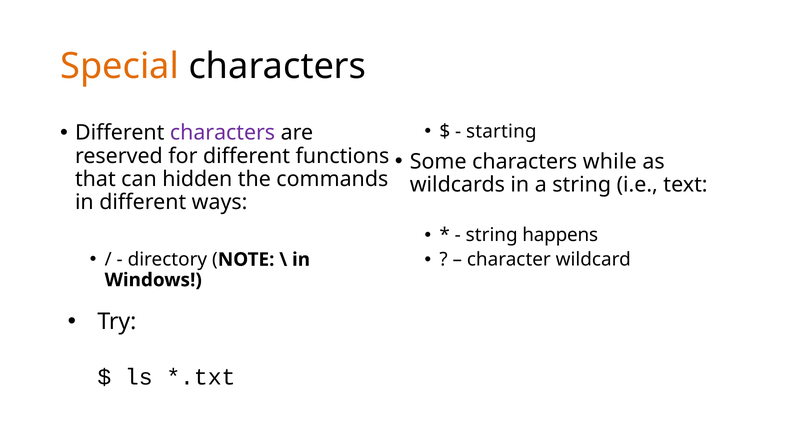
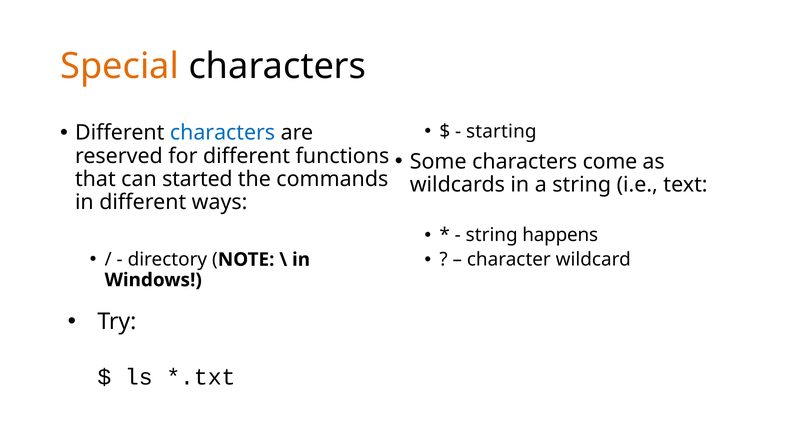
characters at (223, 133) colour: purple -> blue
while: while -> come
hidden: hidden -> started
